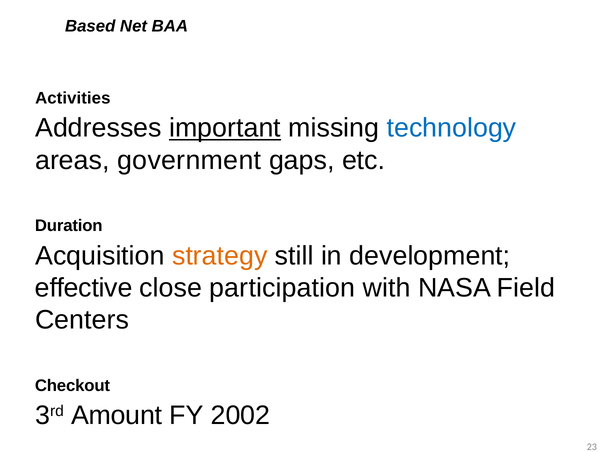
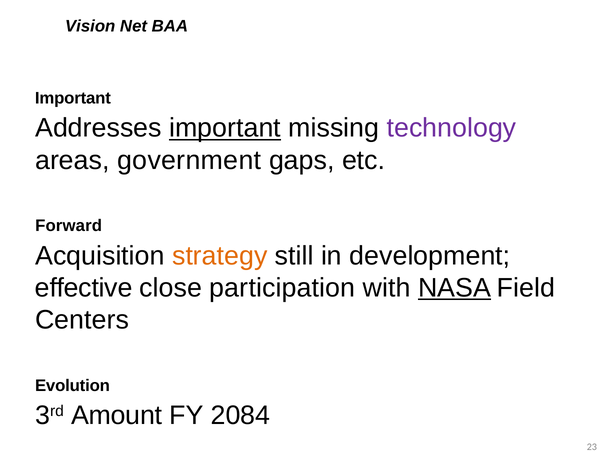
Based: Based -> Vision
Activities at (73, 98): Activities -> Important
technology colour: blue -> purple
Duration: Duration -> Forward
NASA underline: none -> present
Checkout: Checkout -> Evolution
2002: 2002 -> 2084
